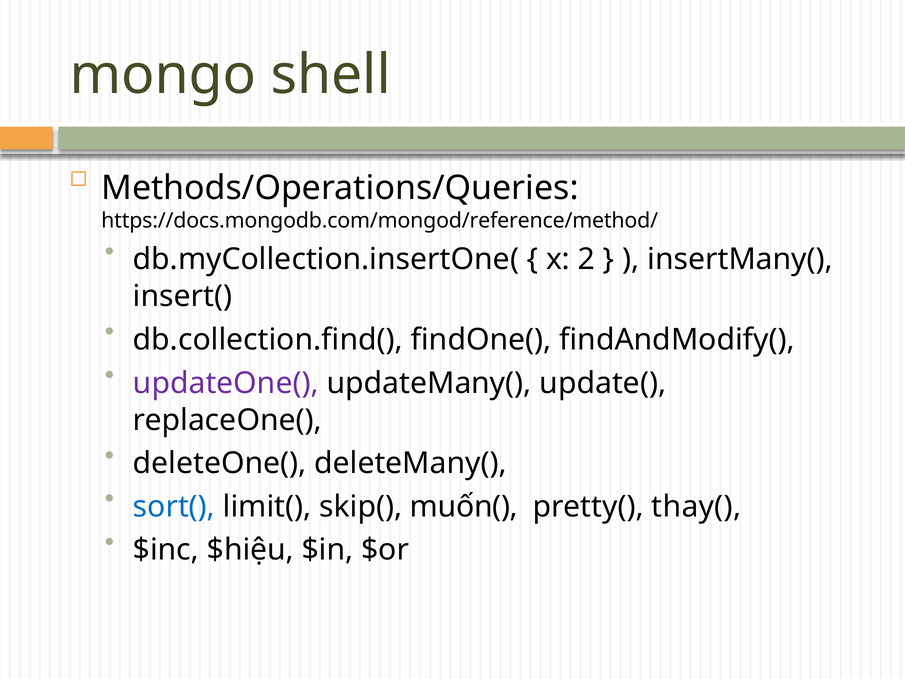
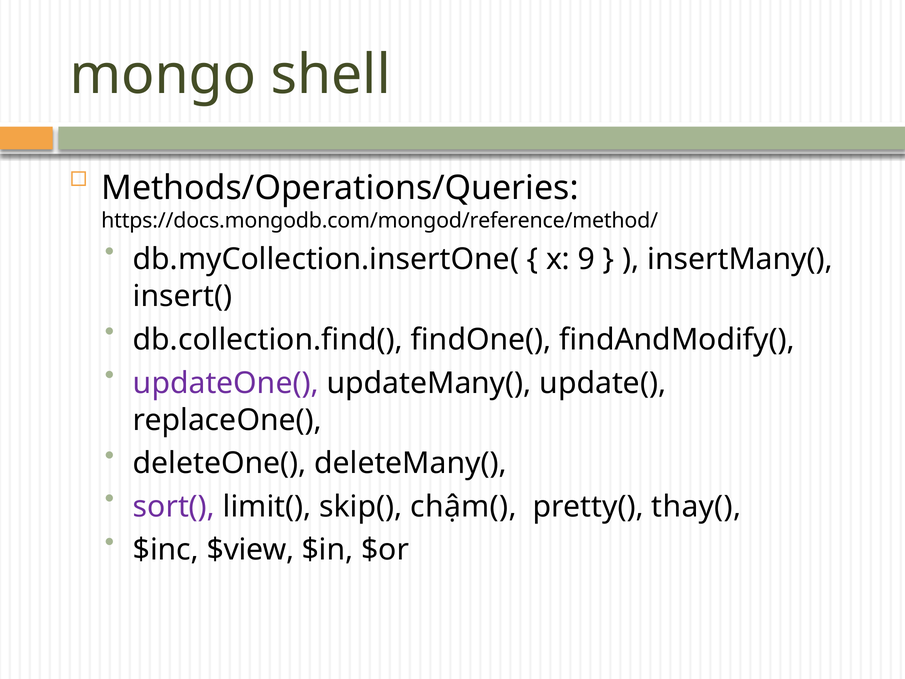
2: 2 -> 9
sort( colour: blue -> purple
muốn(: muốn( -> chậm(
$hiệu: $hiệu -> $view
